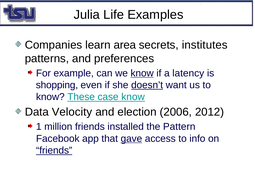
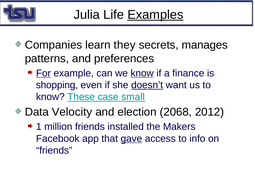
Examples underline: none -> present
area: area -> they
institutes: institutes -> manages
For underline: none -> present
latency: latency -> finance
case know: know -> small
2006: 2006 -> 2068
Pattern: Pattern -> Makers
friends at (54, 151) underline: present -> none
